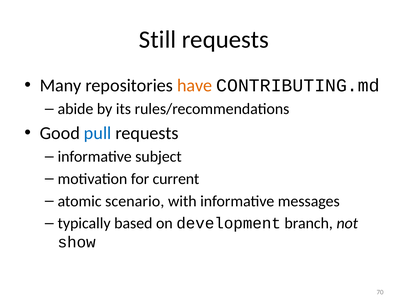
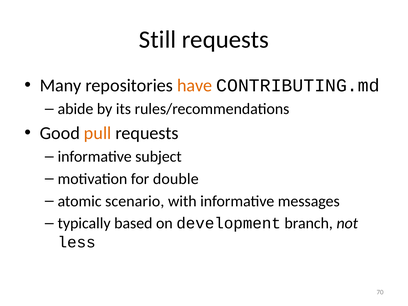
pull colour: blue -> orange
current: current -> double
show: show -> less
